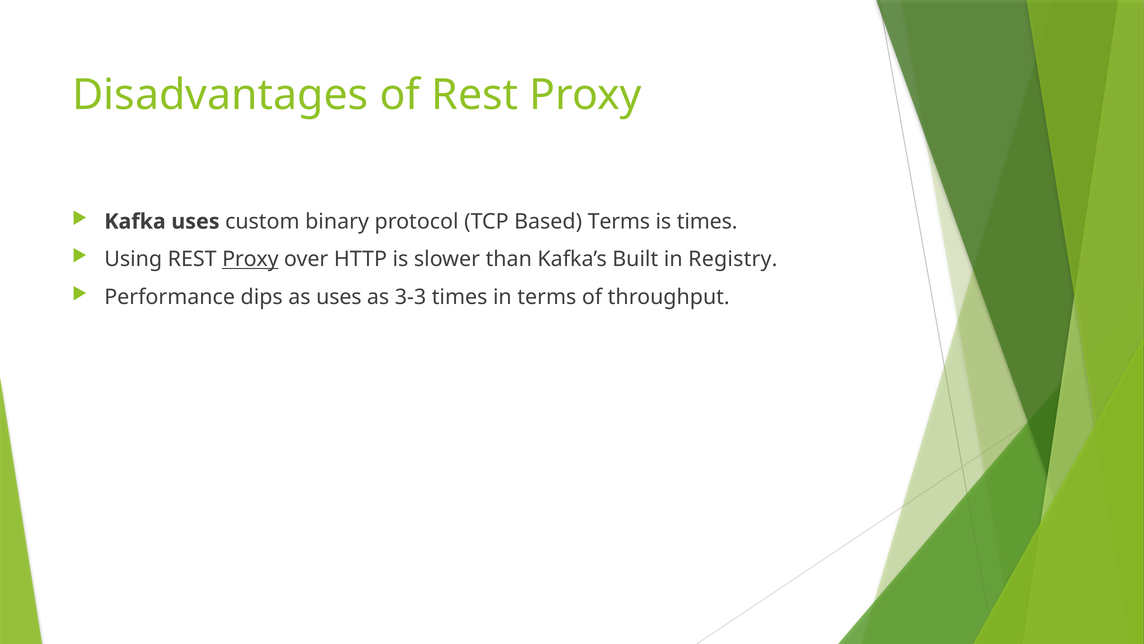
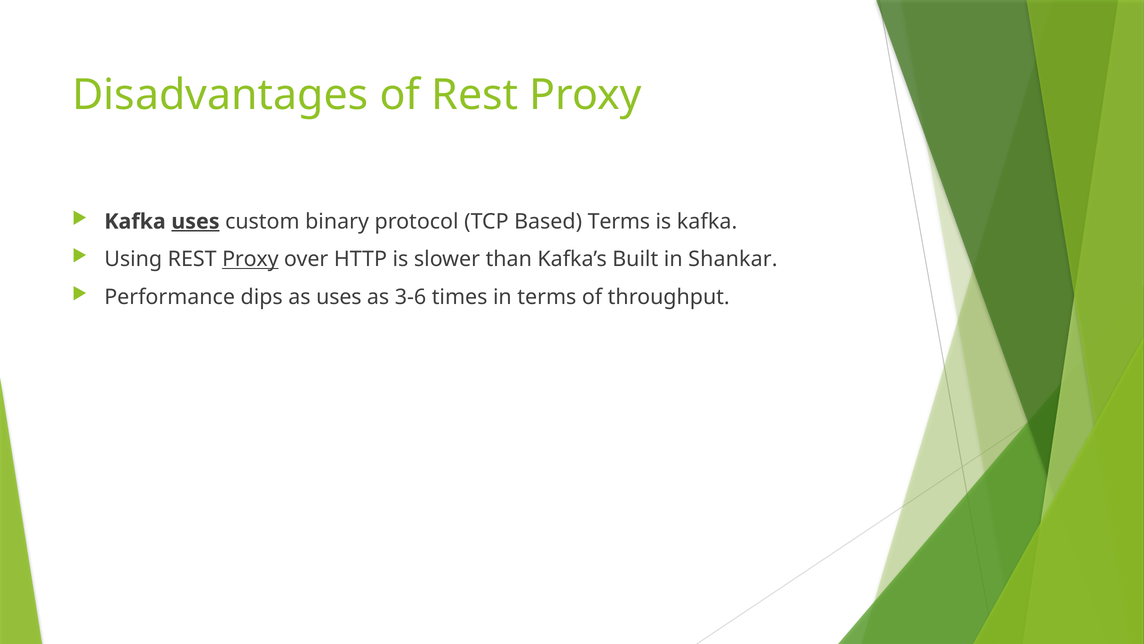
uses at (195, 221) underline: none -> present
is times: times -> kafka
Registry: Registry -> Shankar
3-3: 3-3 -> 3-6
